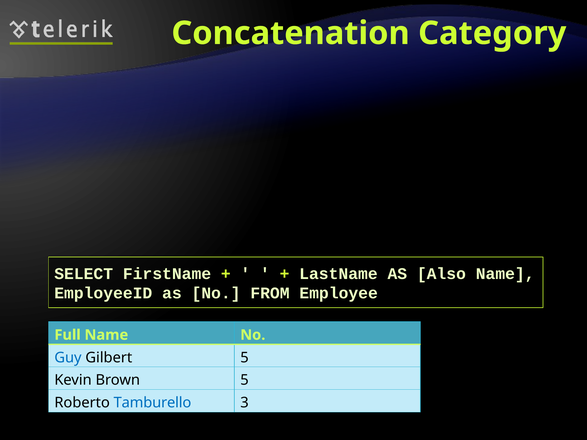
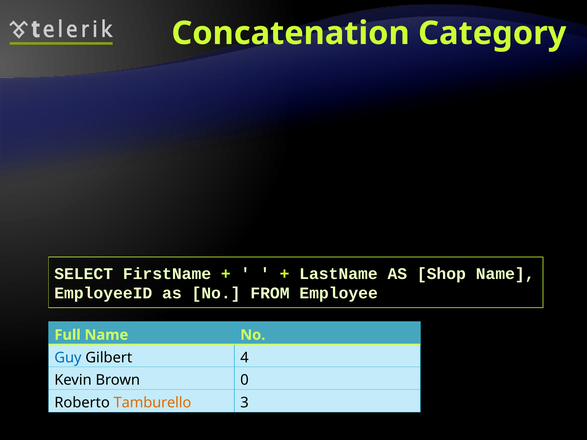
Also: Also -> Shop
Gilbert 5: 5 -> 4
Brown 5: 5 -> 0
Tamburello colour: blue -> orange
